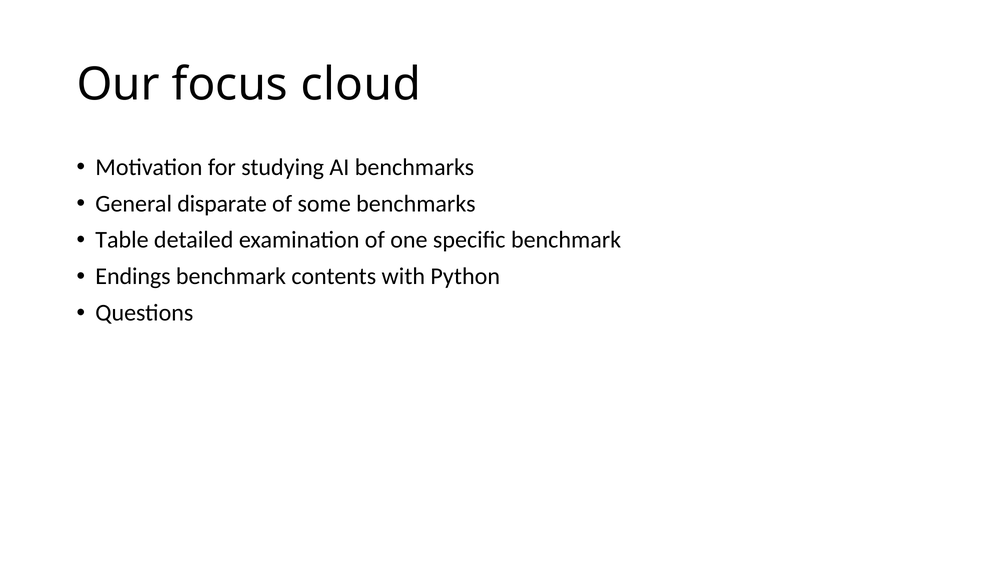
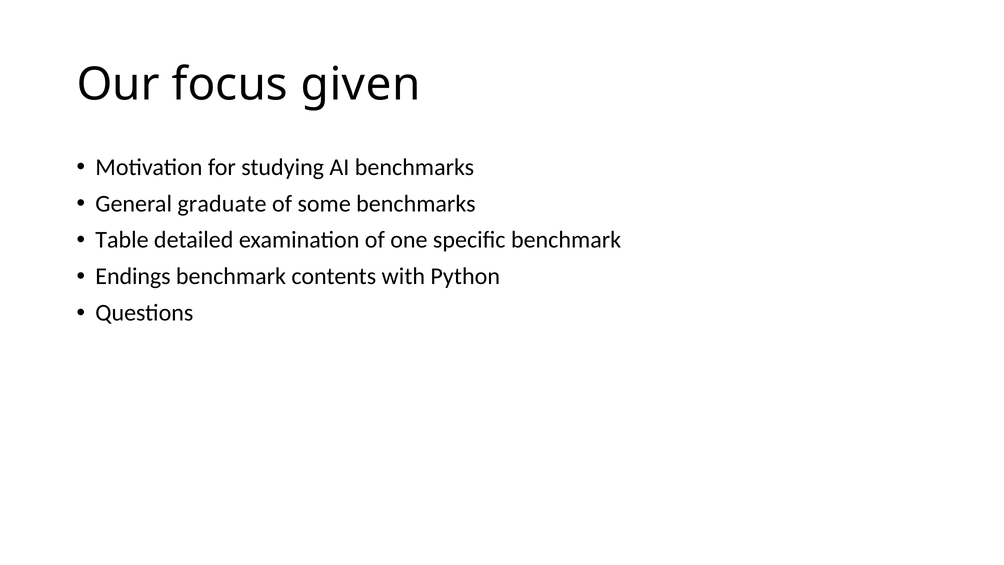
cloud: cloud -> given
disparate: disparate -> graduate
